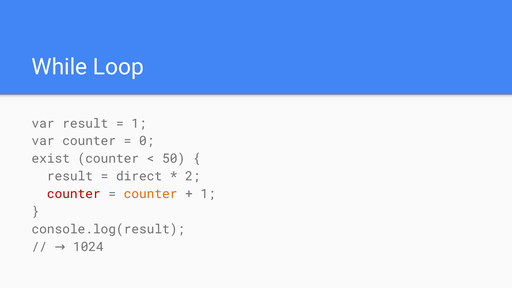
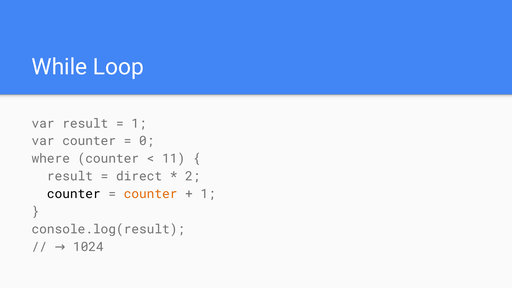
exist: exist -> where
50: 50 -> 11
counter at (74, 194) colour: red -> black
